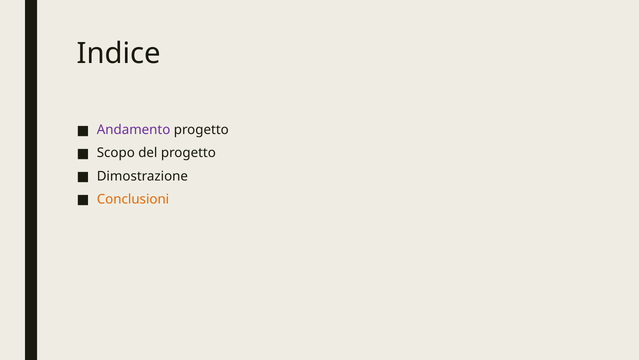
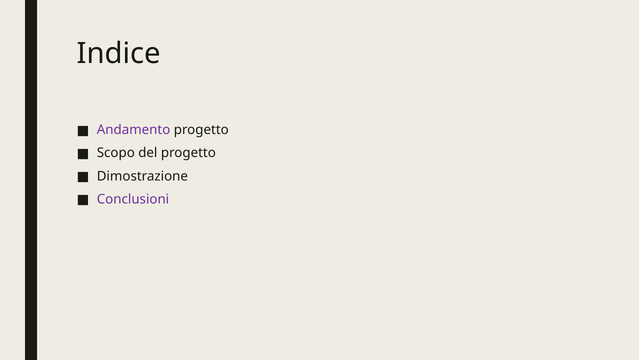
Conclusioni colour: orange -> purple
